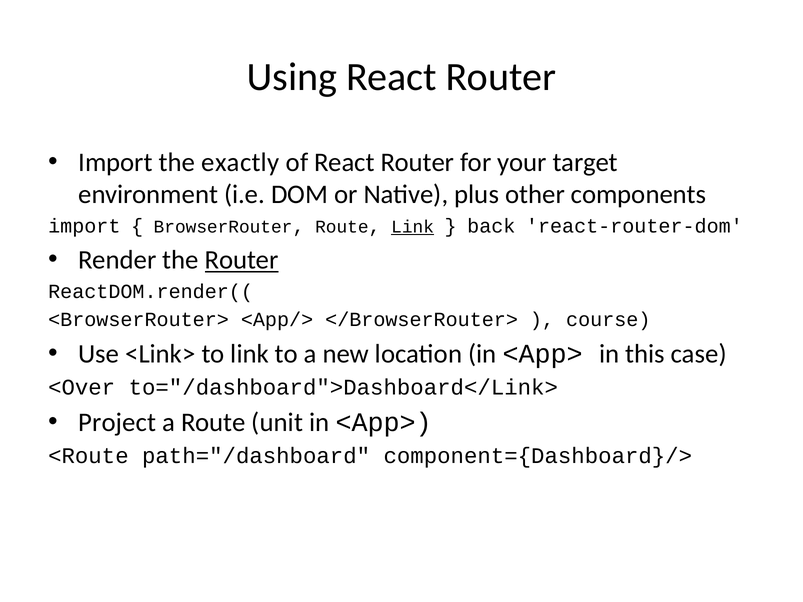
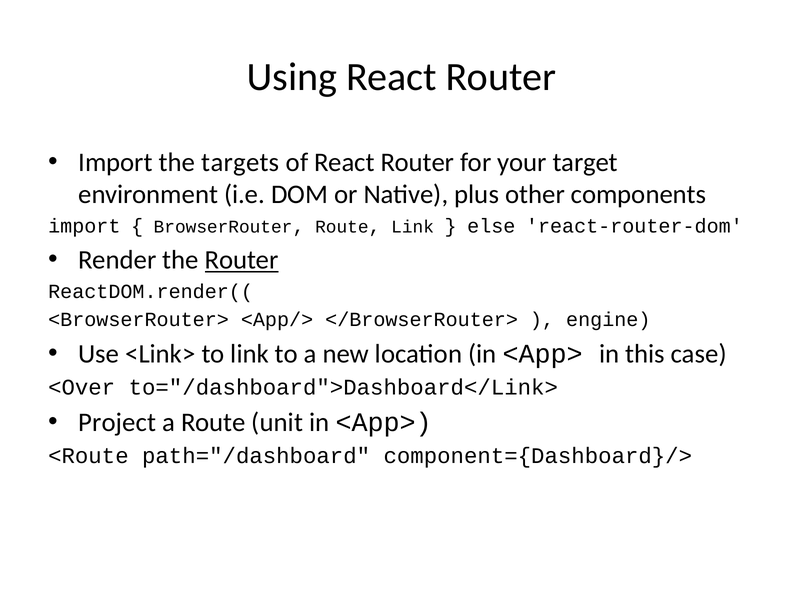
exactly: exactly -> targets
Link at (413, 227) underline: present -> none
back: back -> else
course: course -> engine
